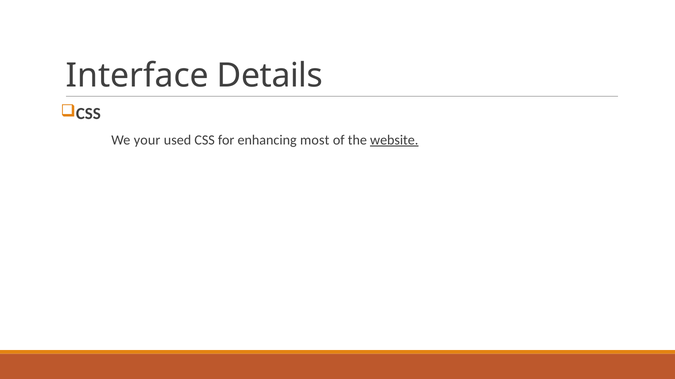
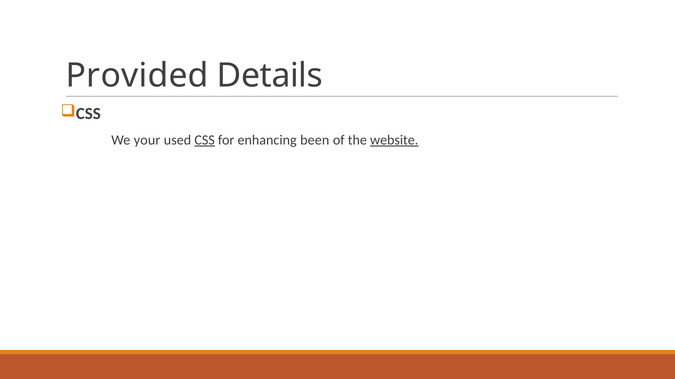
Interface: Interface -> Provided
CSS at (205, 140) underline: none -> present
most: most -> been
